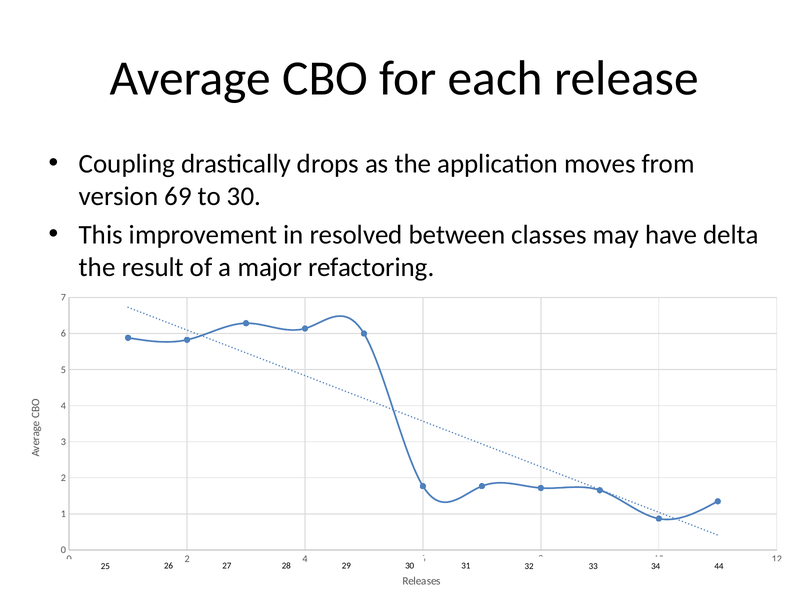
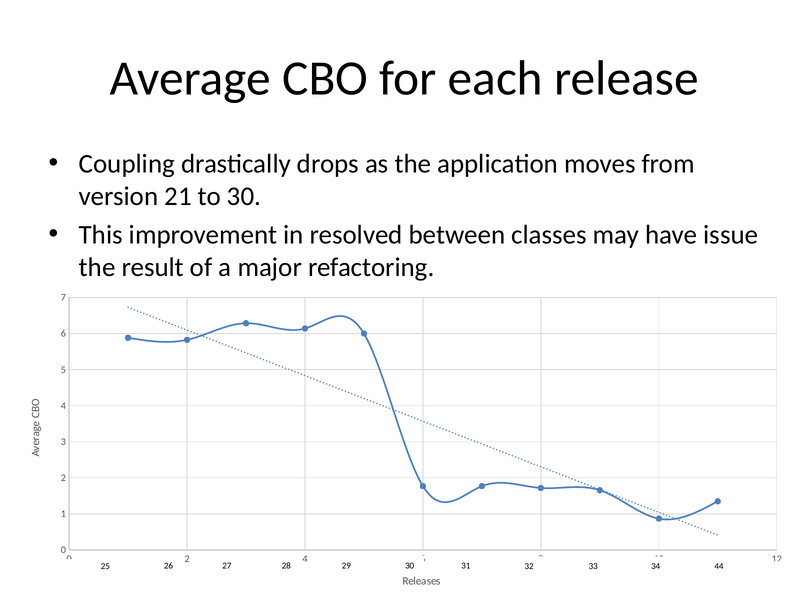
69: 69 -> 21
delta: delta -> issue
